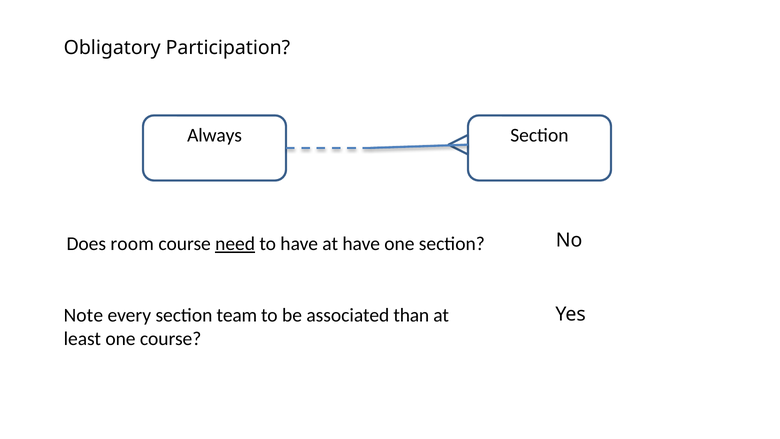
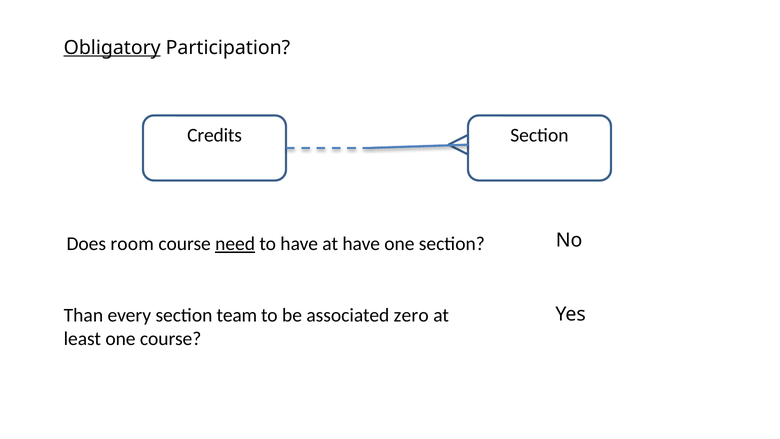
Obligatory underline: none -> present
Always: Always -> Credits
Note: Note -> Than
than: than -> zero
